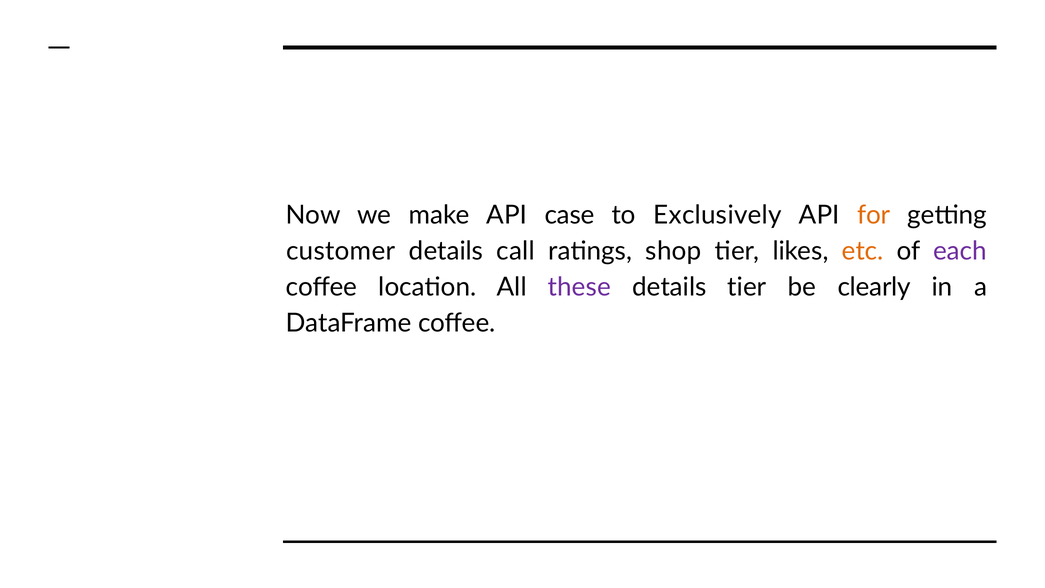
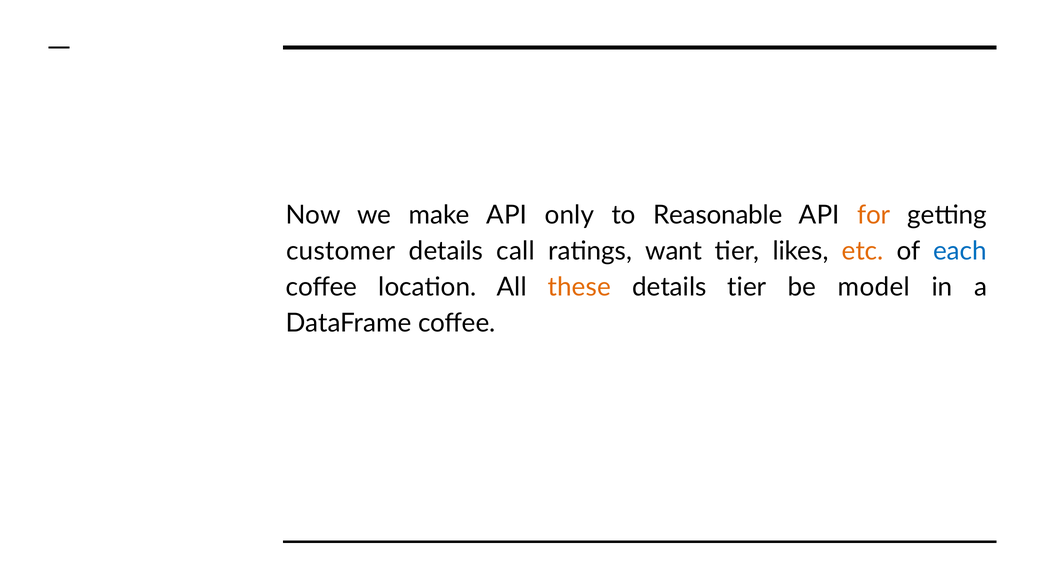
case: case -> only
Exclusively: Exclusively -> Reasonable
shop: shop -> want
each colour: purple -> blue
these colour: purple -> orange
clearly: clearly -> model
